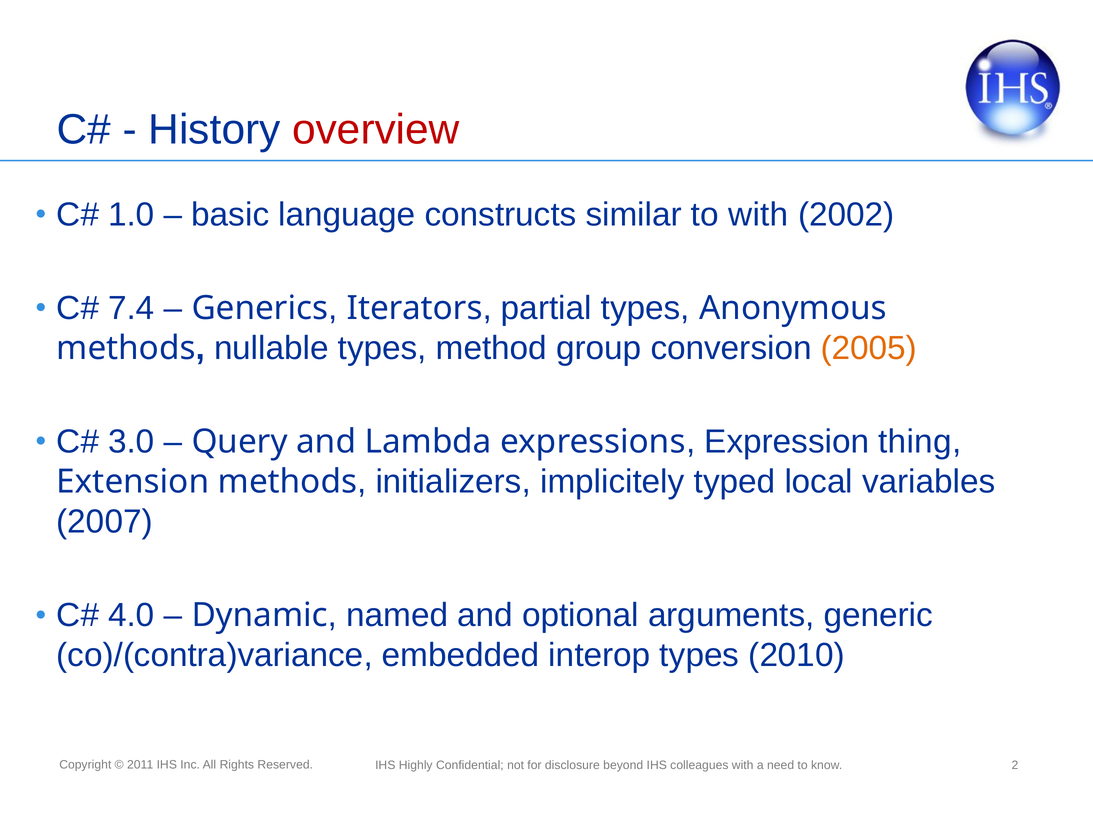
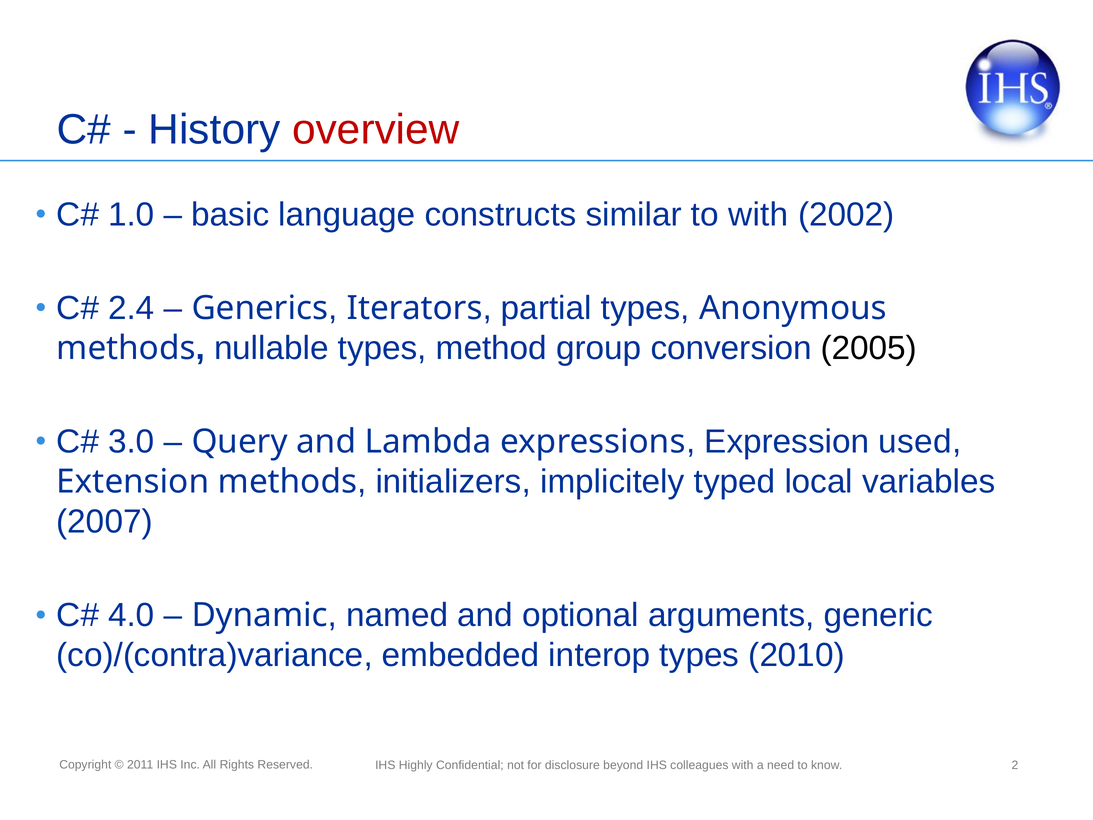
7.4: 7.4 -> 2.4
2005 colour: orange -> black
thing: thing -> used
